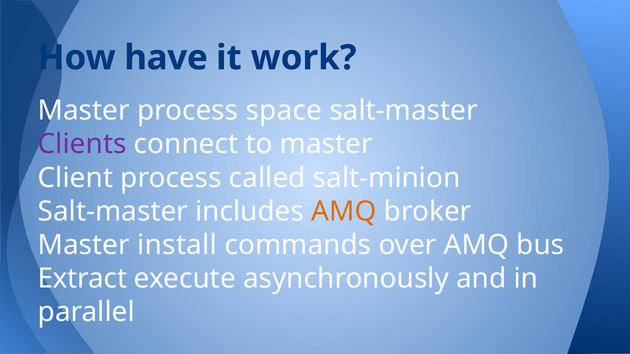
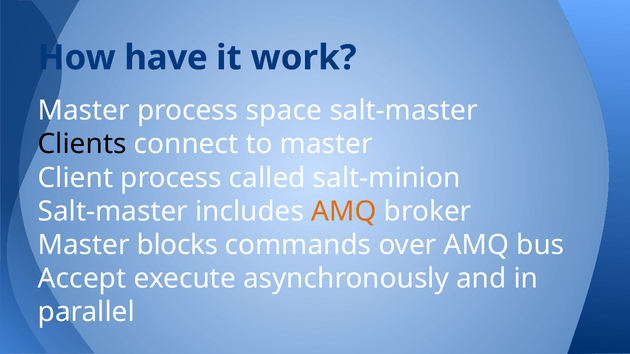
Clients colour: purple -> black
install: install -> blocks
Extract: Extract -> Accept
